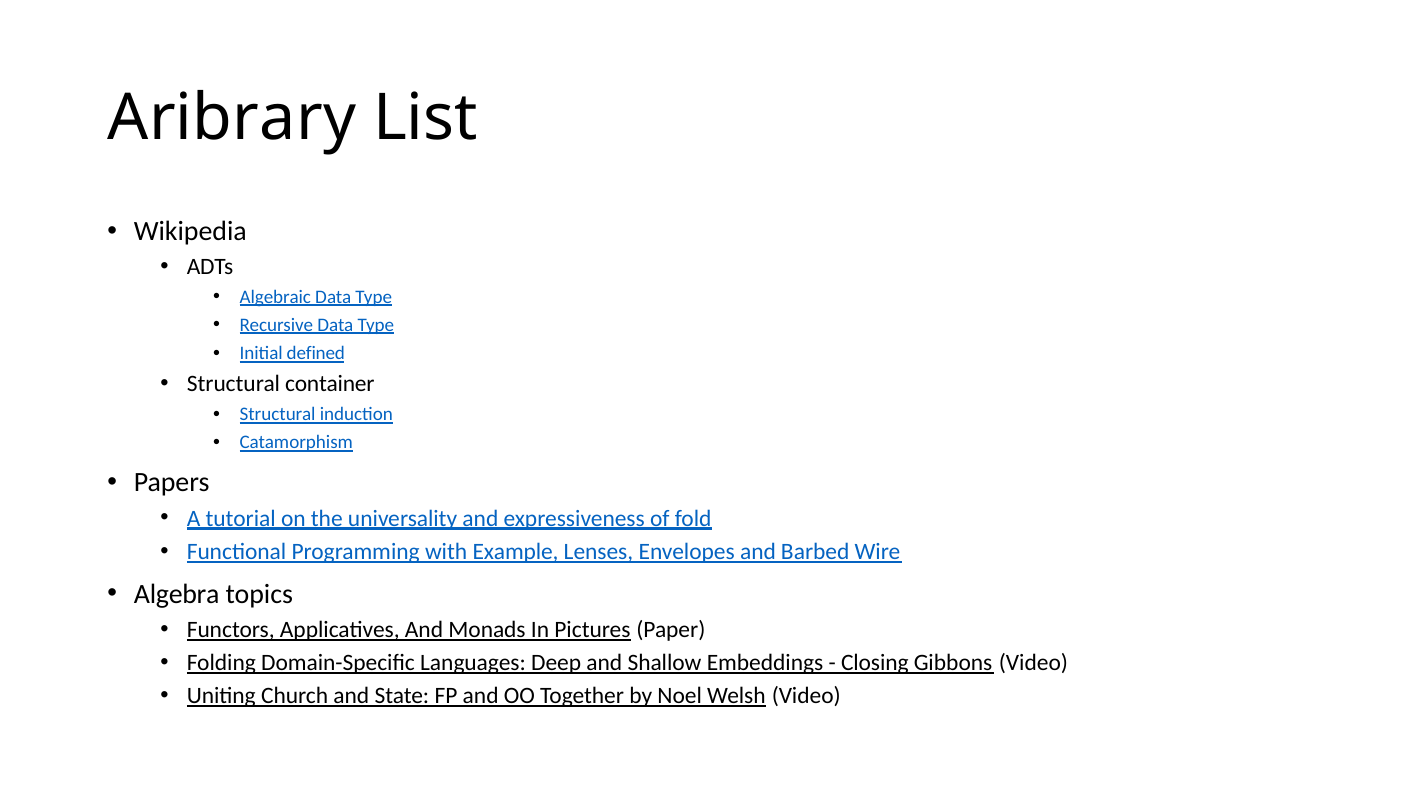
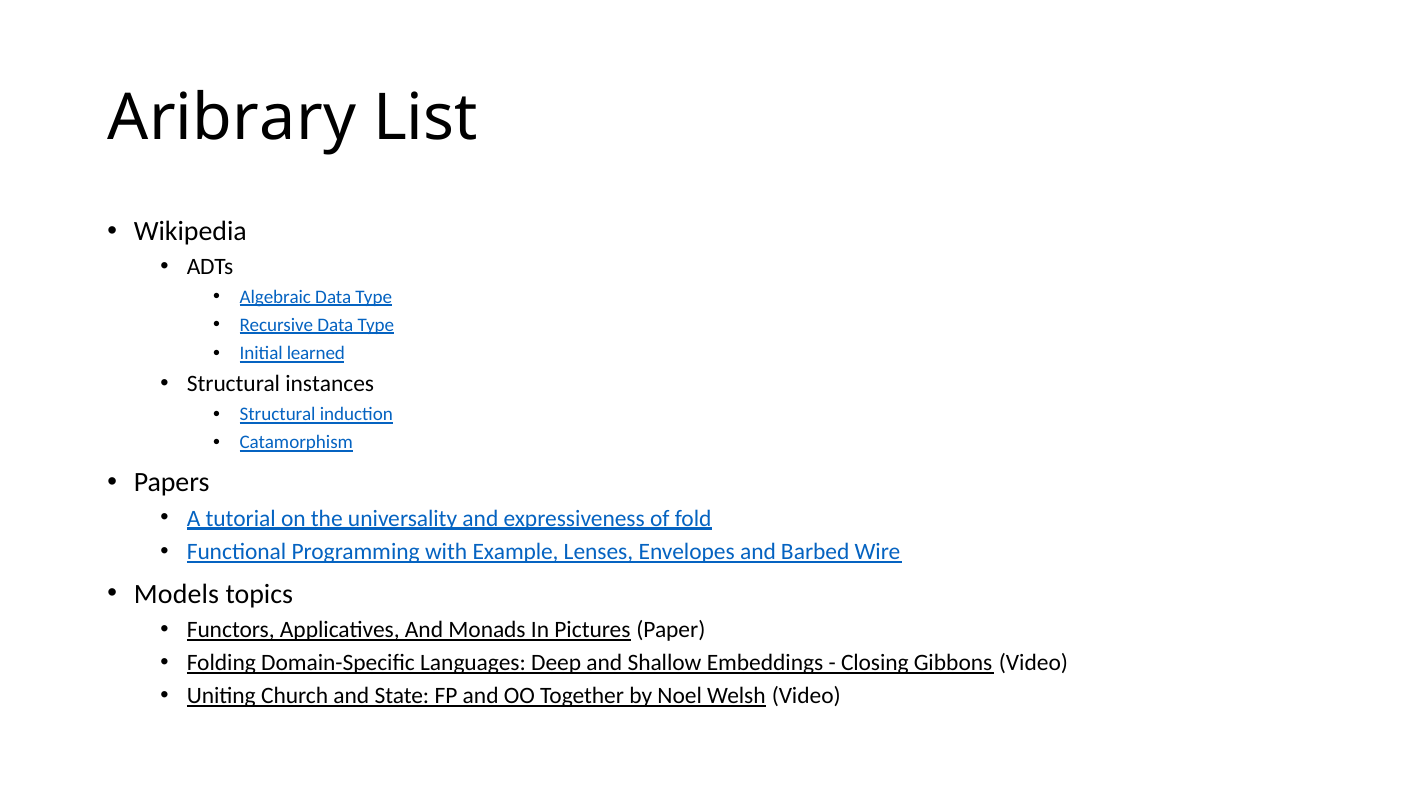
defined: defined -> learned
container: container -> instances
Algebra: Algebra -> Models
